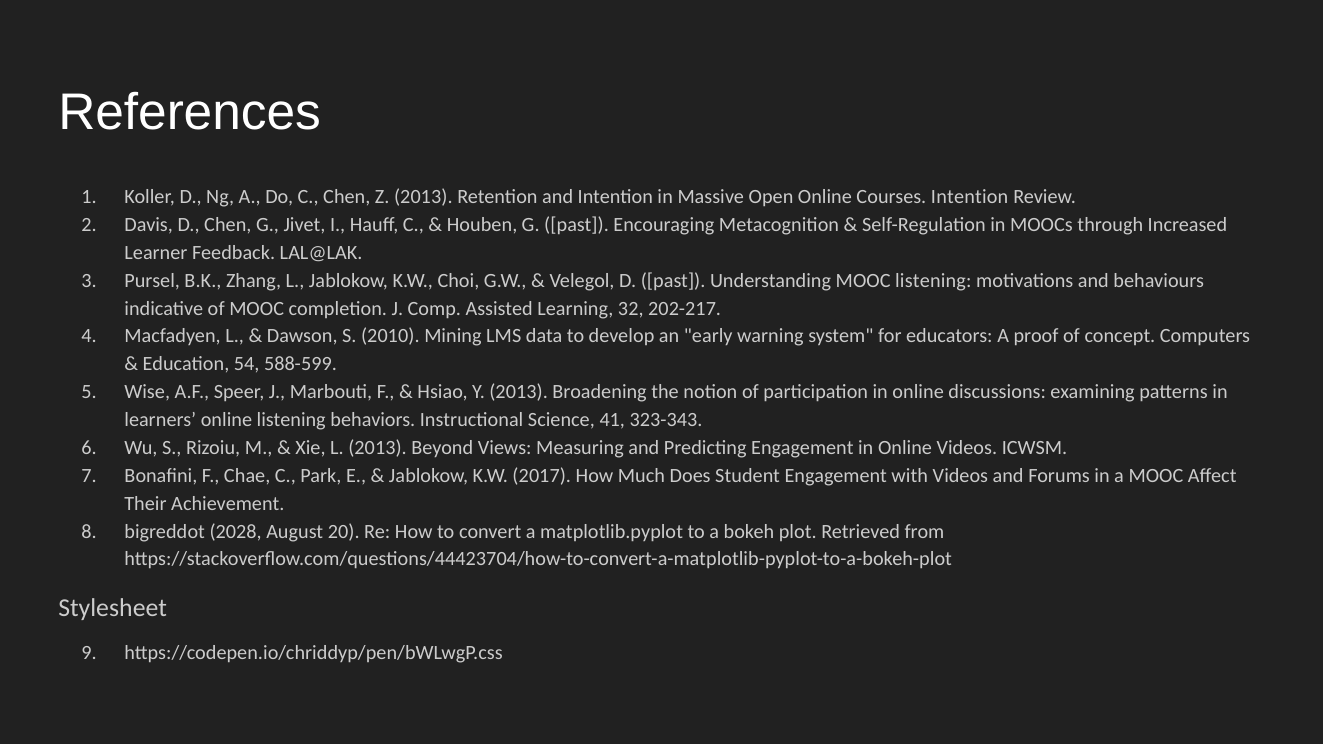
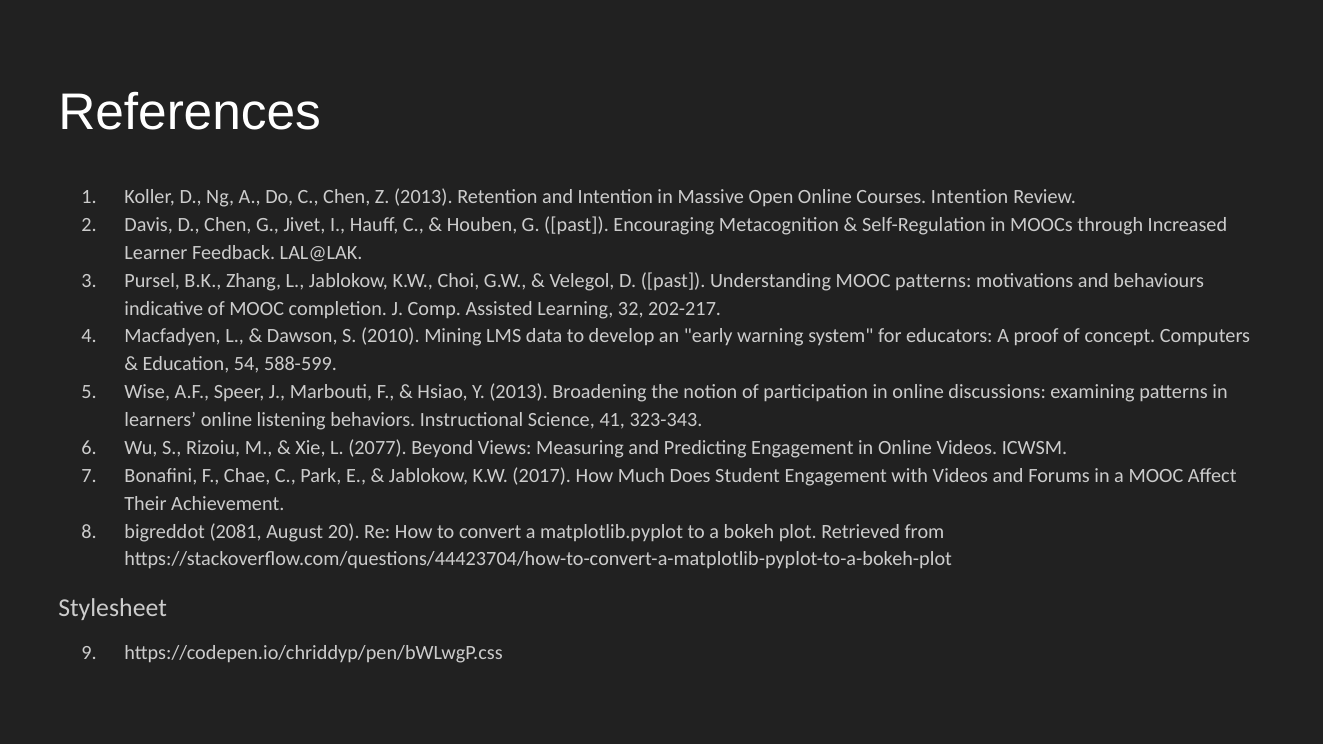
MOOC listening: listening -> patterns
L 2013: 2013 -> 2077
2028: 2028 -> 2081
